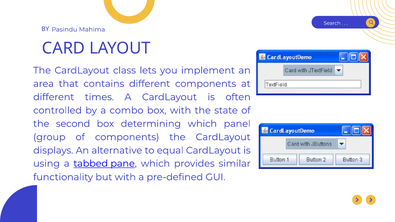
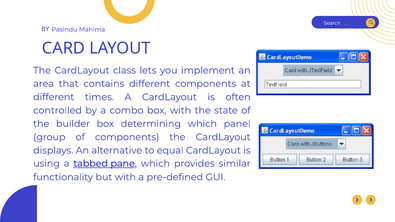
second: second -> builder
